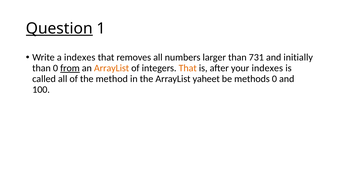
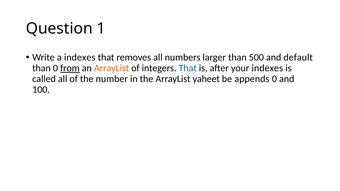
Question underline: present -> none
731: 731 -> 500
initially: initially -> default
That at (188, 68) colour: orange -> blue
method: method -> number
methods: methods -> appends
